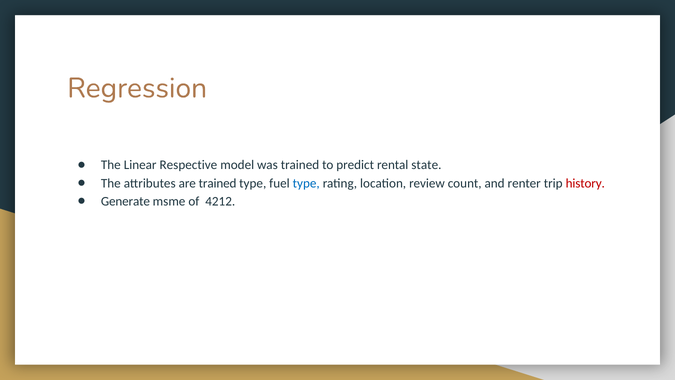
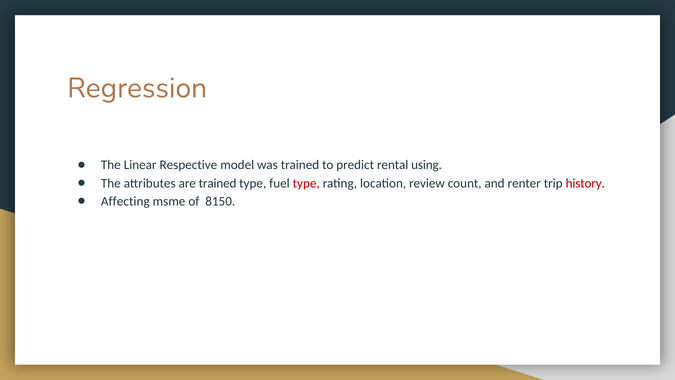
state: state -> using
type at (306, 183) colour: blue -> red
Generate: Generate -> Affecting
4212: 4212 -> 8150
